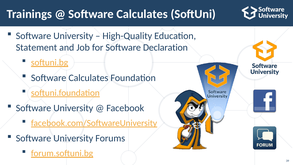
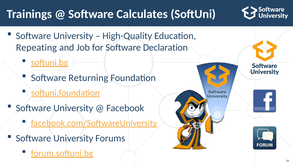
Statement: Statement -> Repeating
Calculates at (88, 78): Calculates -> Returning
